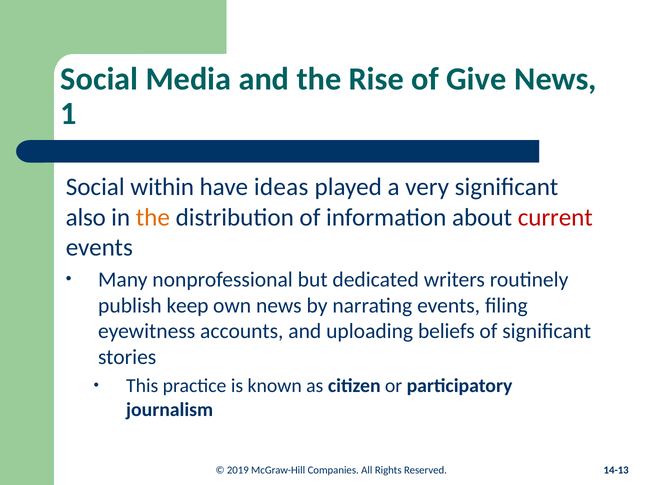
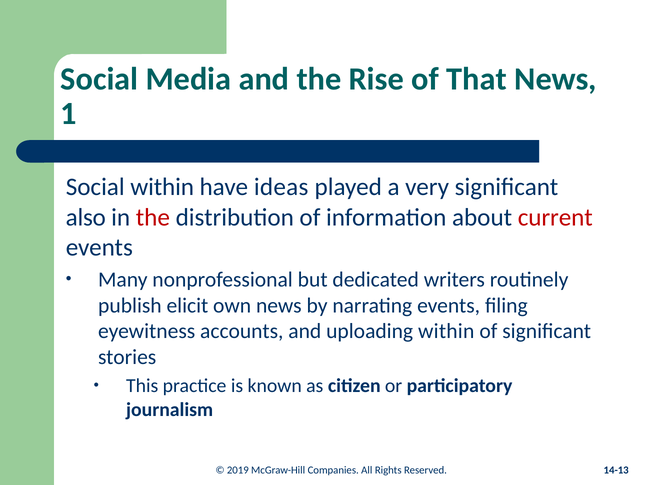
Give: Give -> That
the at (153, 217) colour: orange -> red
keep: keep -> elicit
uploading beliefs: beliefs -> within
